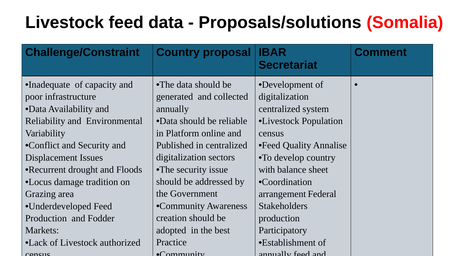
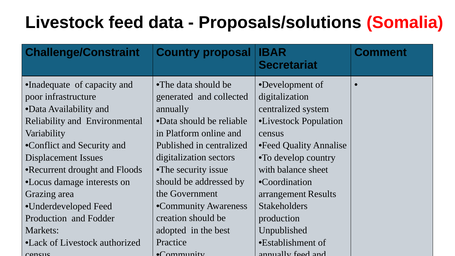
tradition: tradition -> interests
Federal: Federal -> Results
Participatory: Participatory -> Unpublished
